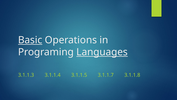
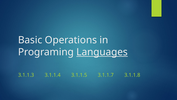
Basic underline: present -> none
